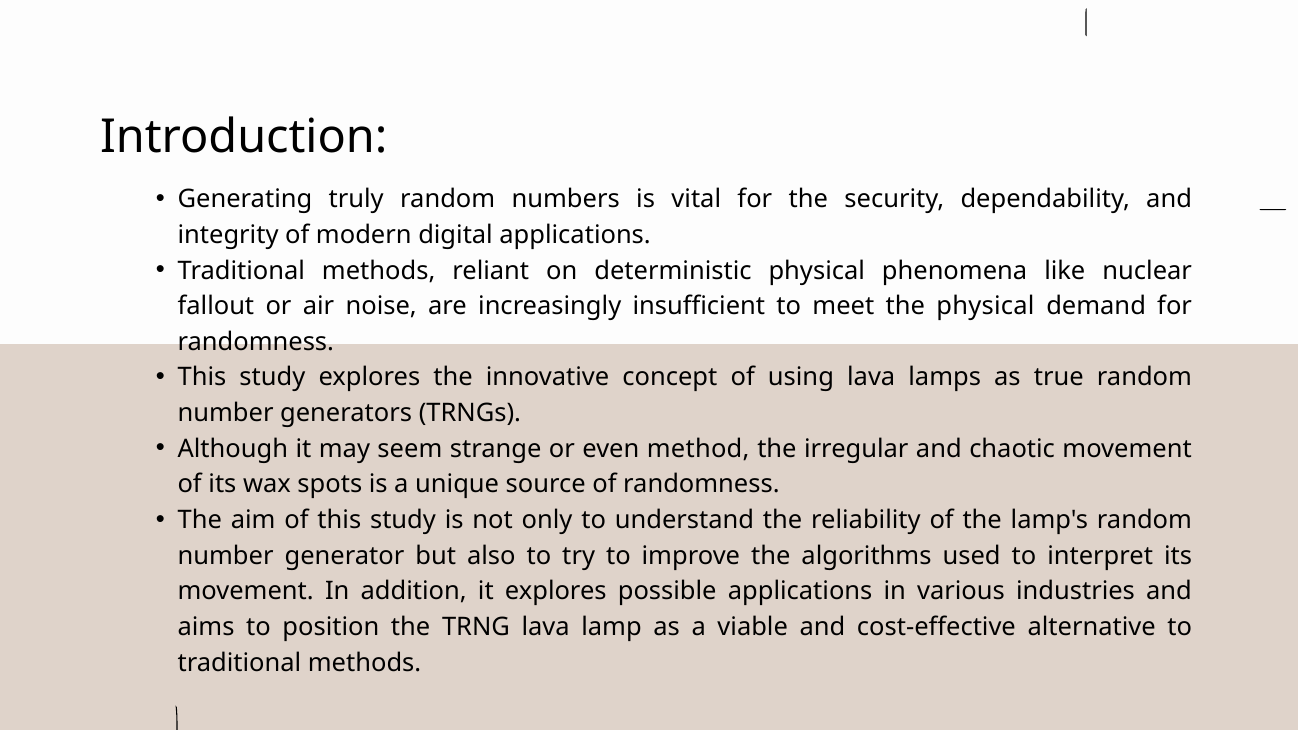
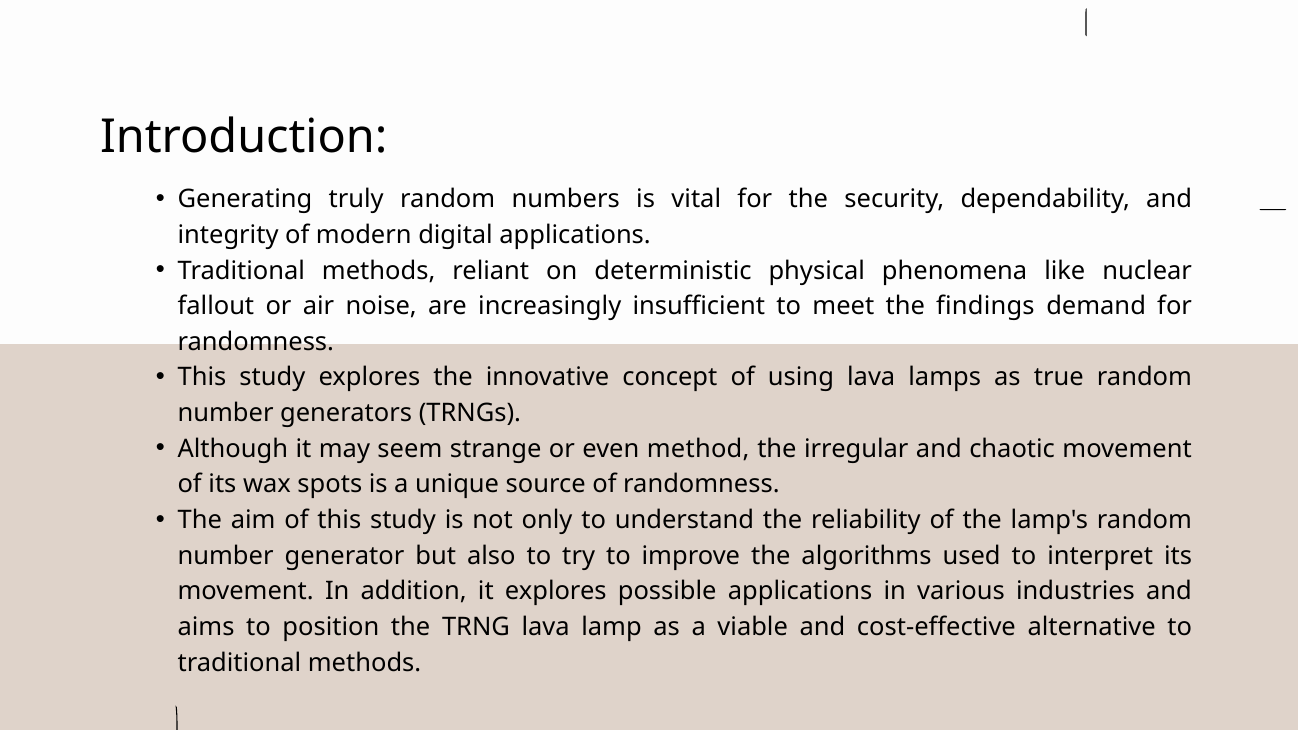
the physical: physical -> findings
